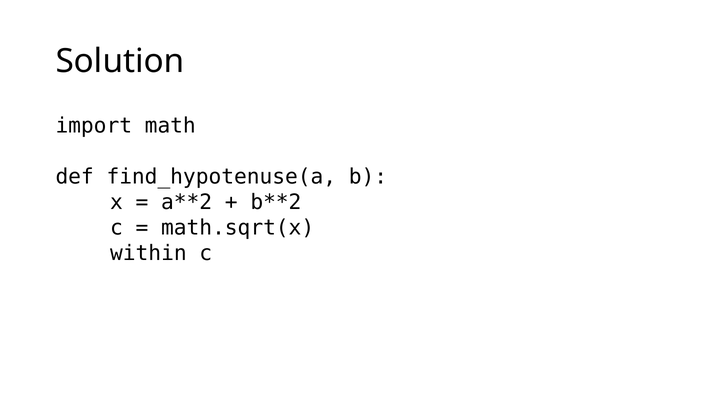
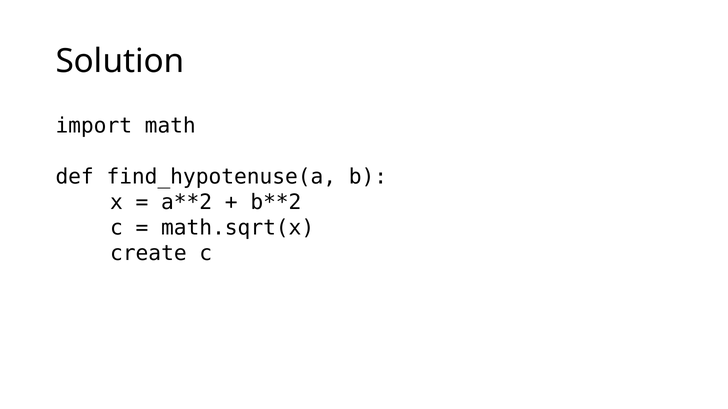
within: within -> create
